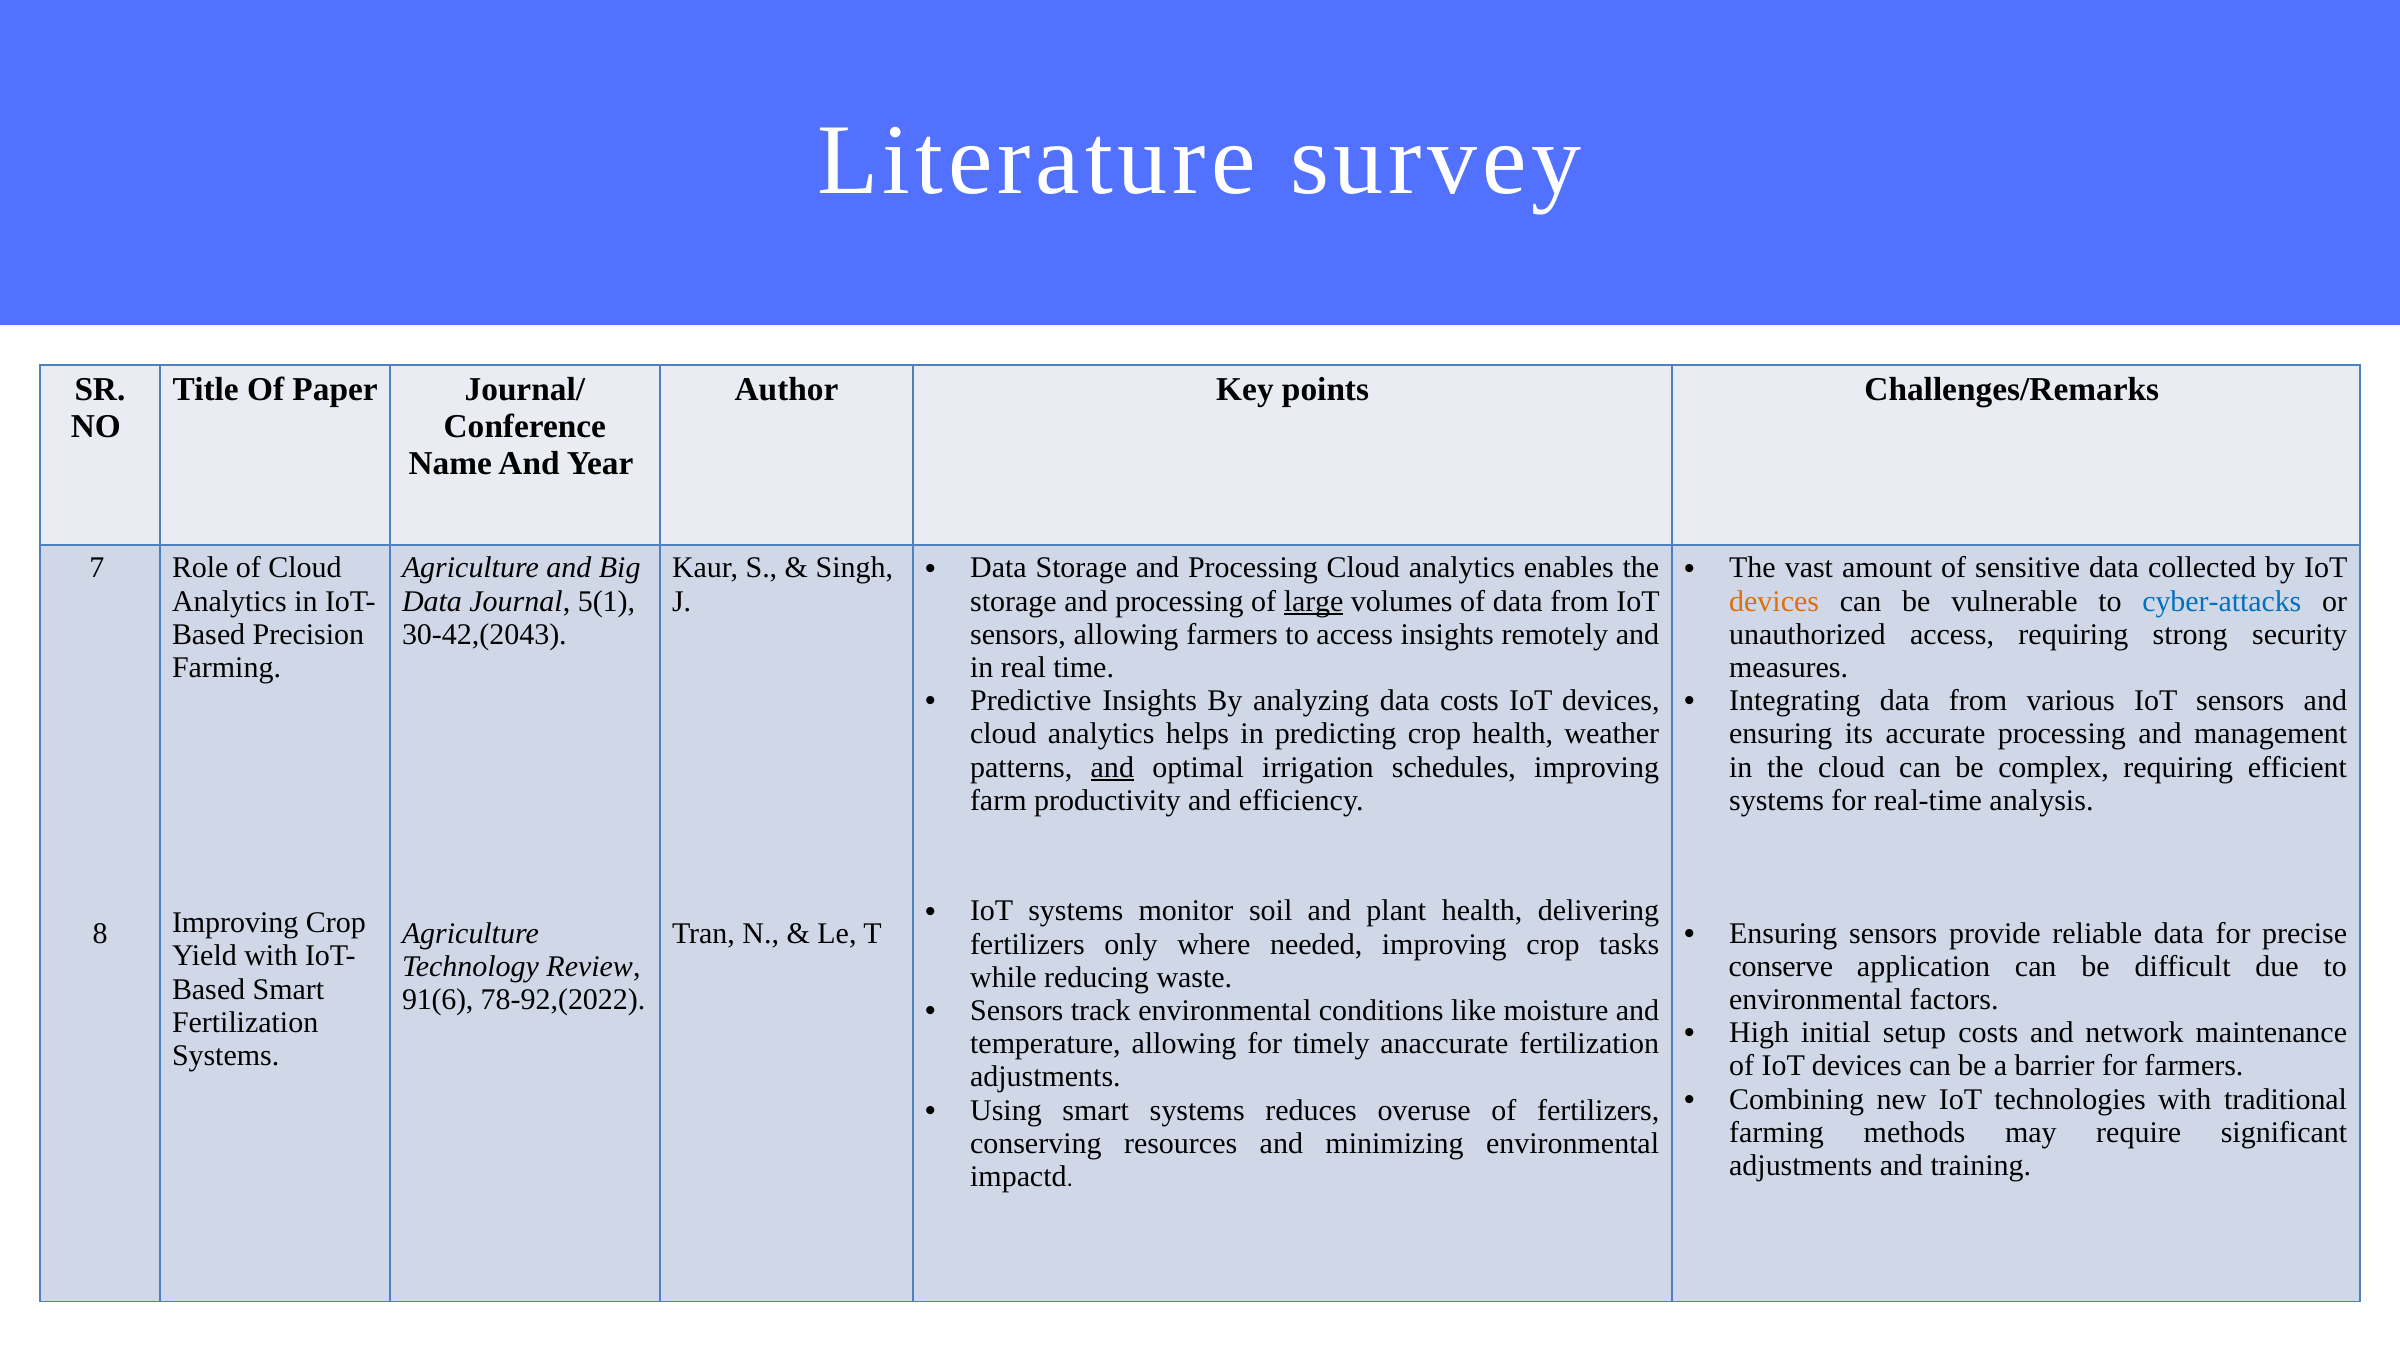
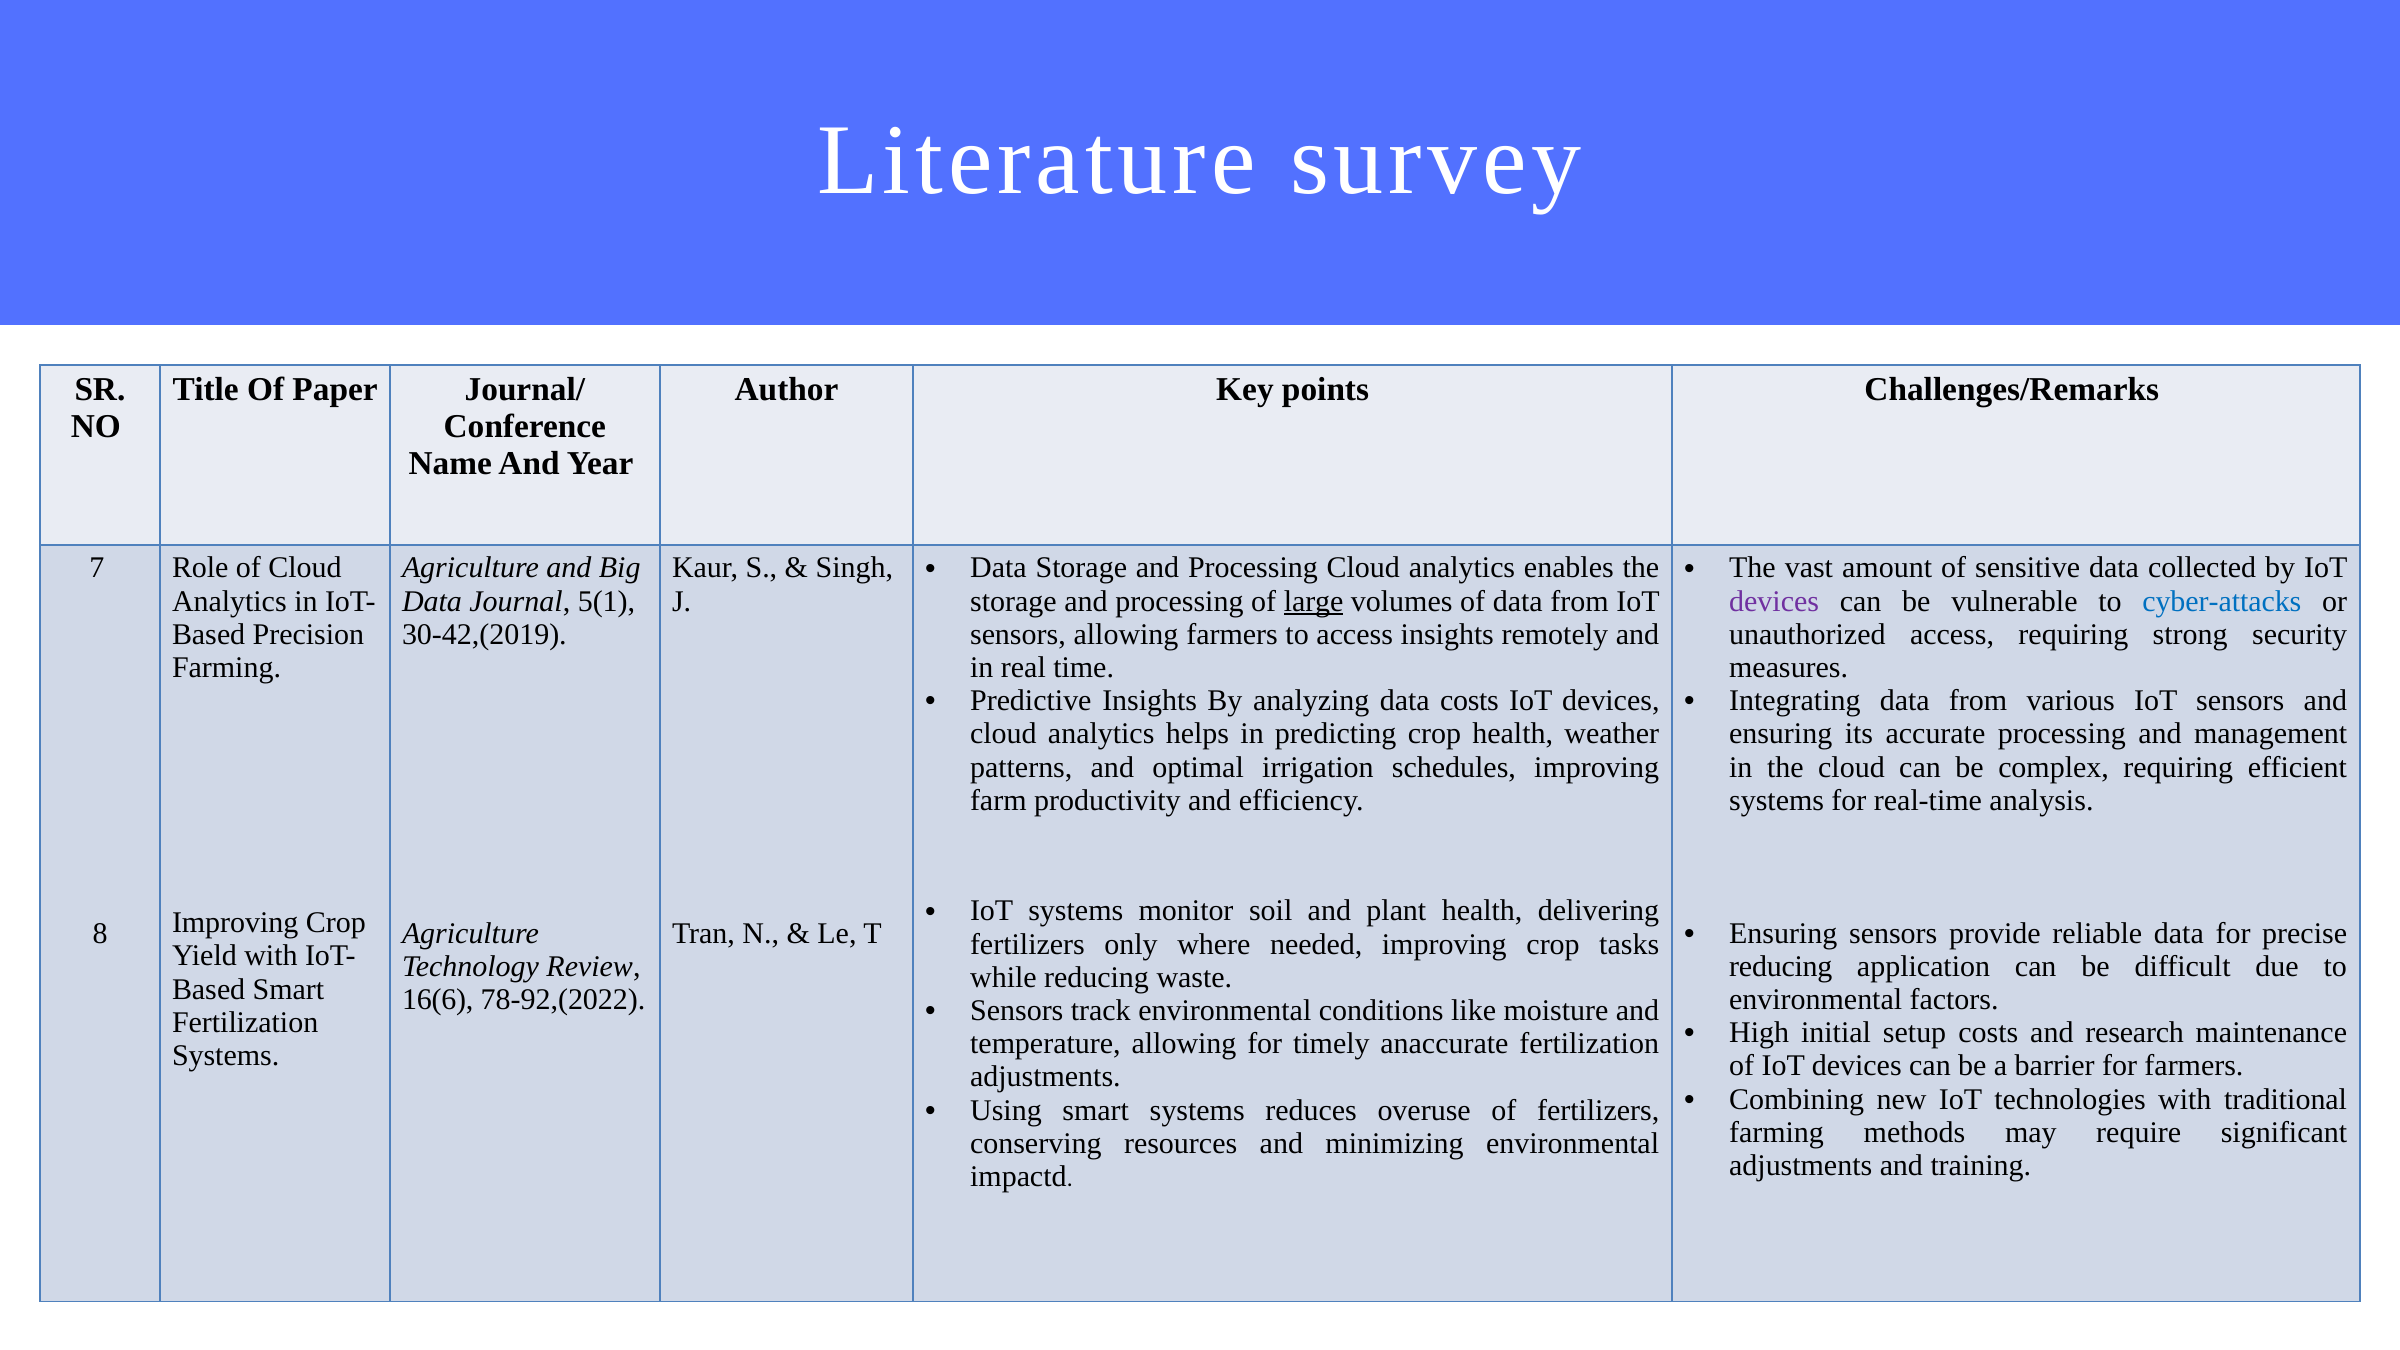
devices at (1774, 601) colour: orange -> purple
30-42,(2043: 30-42,(2043 -> 30-42,(2019
and at (1112, 767) underline: present -> none
conserve at (1781, 966): conserve -> reducing
91(6: 91(6 -> 16(6
network: network -> research
